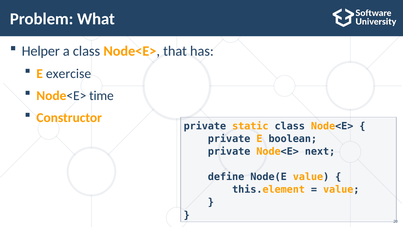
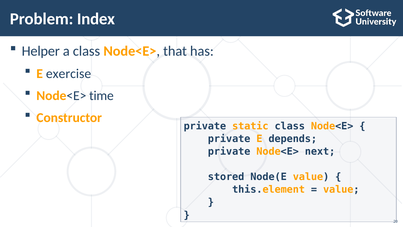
What: What -> Index
boolean: boolean -> depends
define: define -> stored
